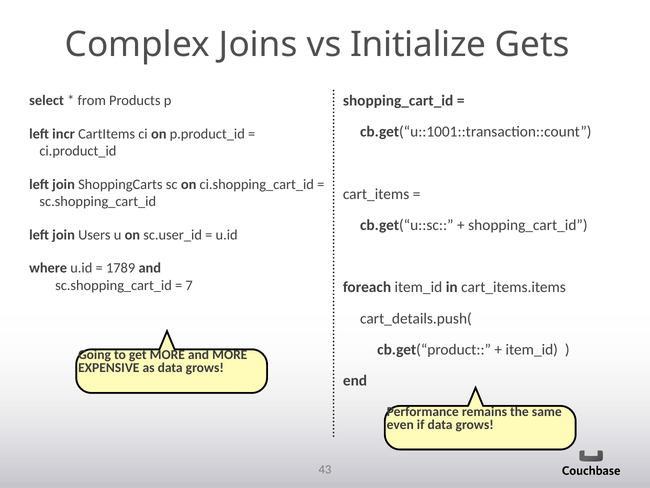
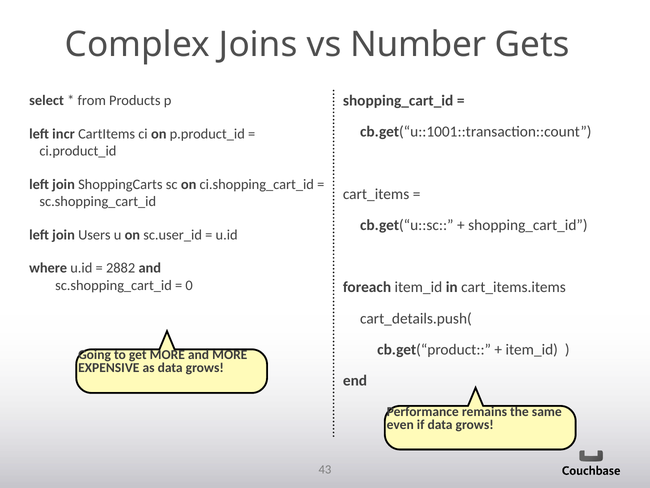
Initialize: Initialize -> Number
1789: 1789 -> 2882
7: 7 -> 0
